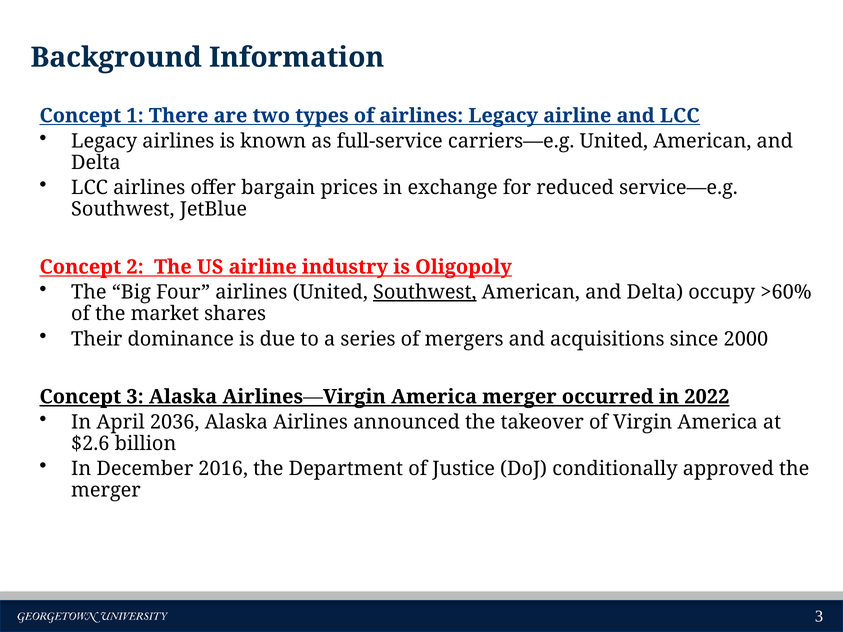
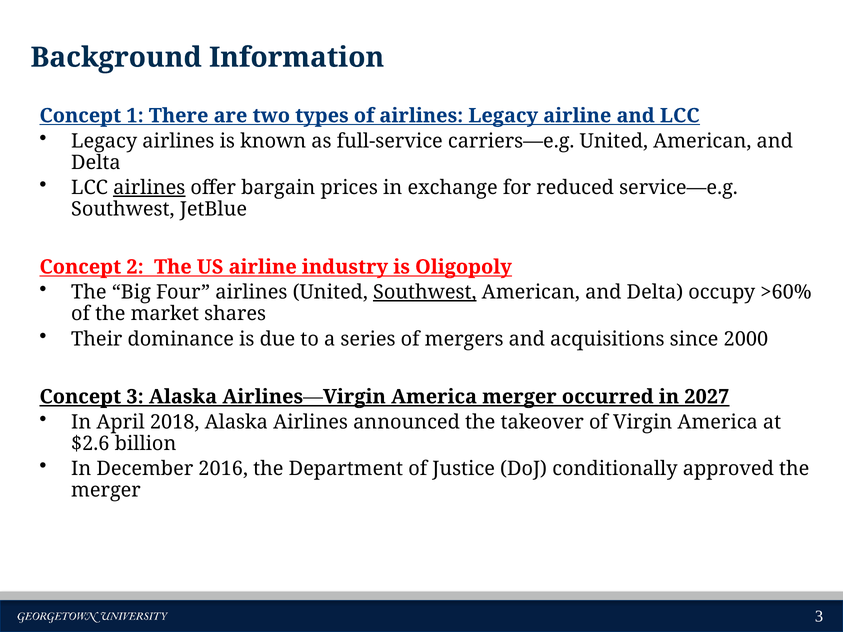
airlines at (149, 188) underline: none -> present
2022: 2022 -> 2027
2036: 2036 -> 2018
